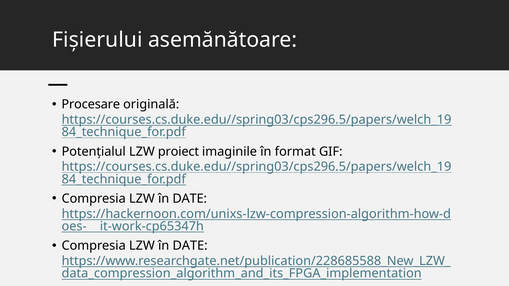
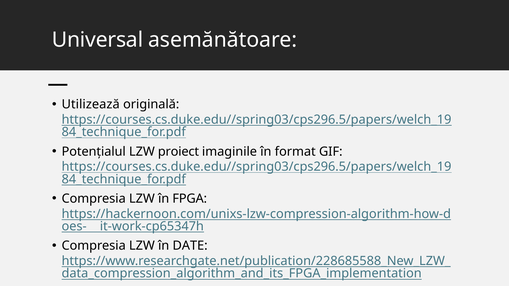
Fișierului: Fișierului -> Universal
Procesare: Procesare -> Utilizează
DATE at (190, 199): DATE -> FPGA
